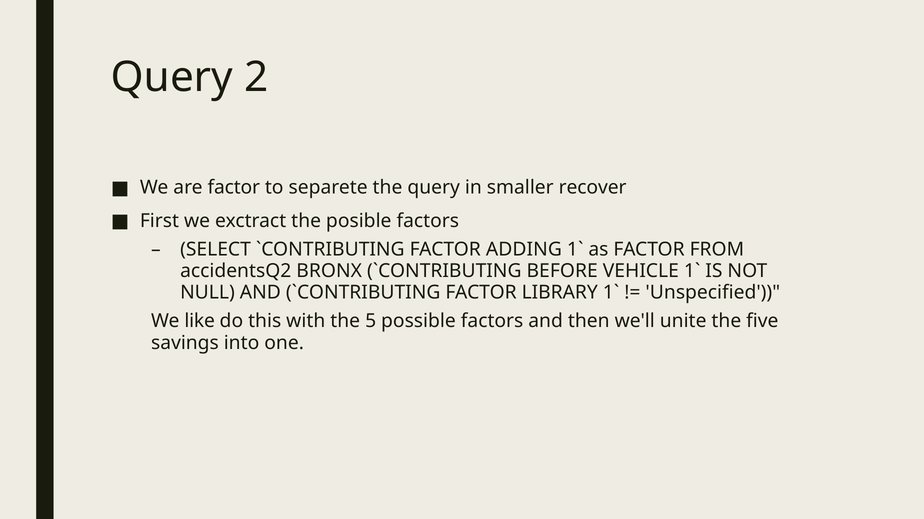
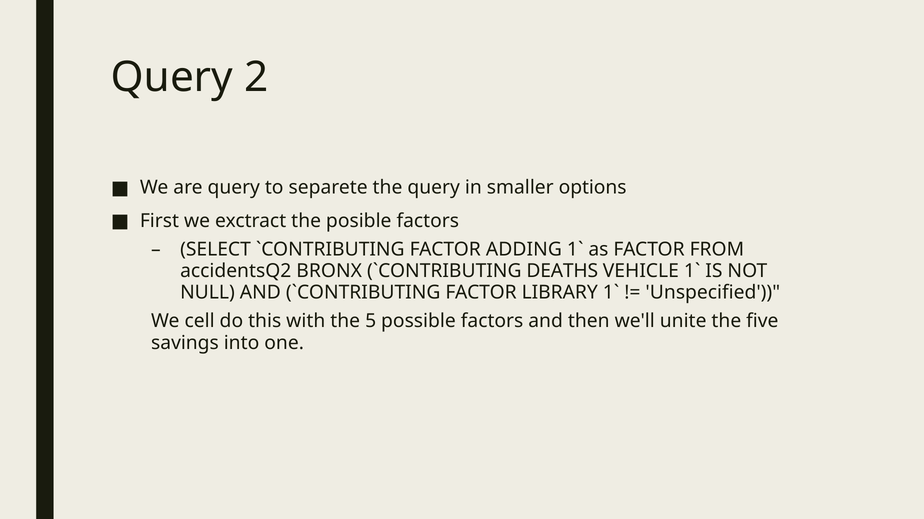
are factor: factor -> query
recover: recover -> options
BEFORE: BEFORE -> DEATHS
like: like -> cell
